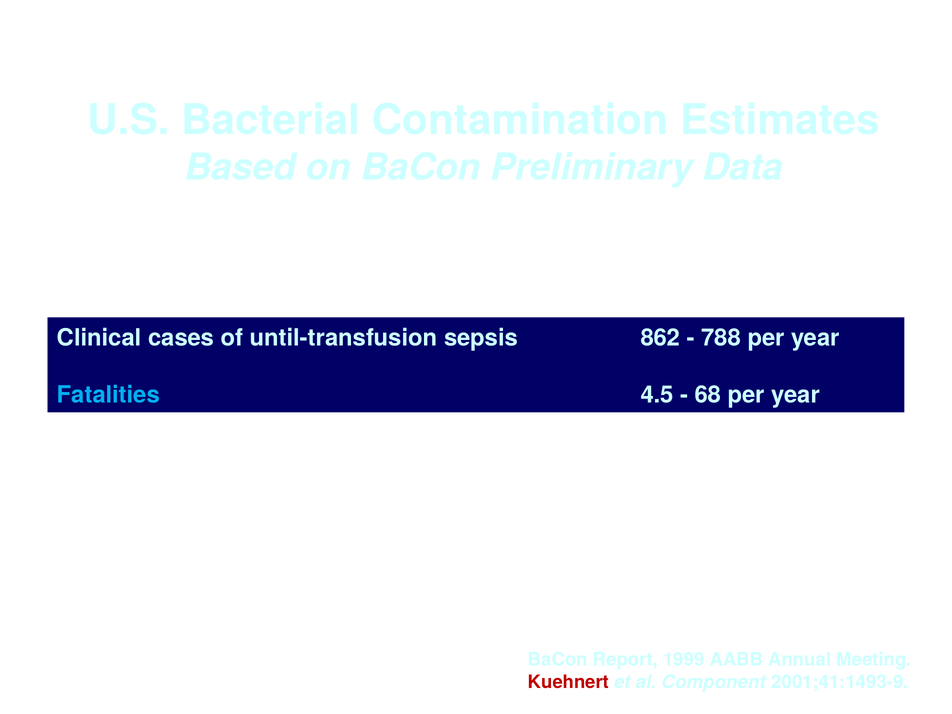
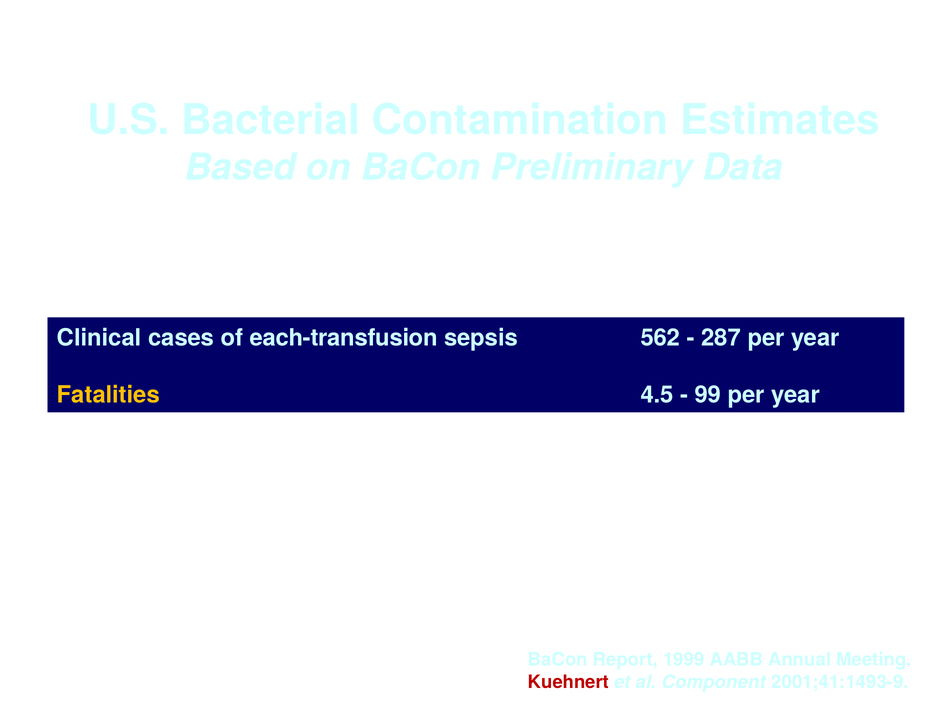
until-transfusion: until-transfusion -> each-transfusion
862: 862 -> 562
788: 788 -> 287
Fatalities colour: light blue -> yellow
68: 68 -> 99
